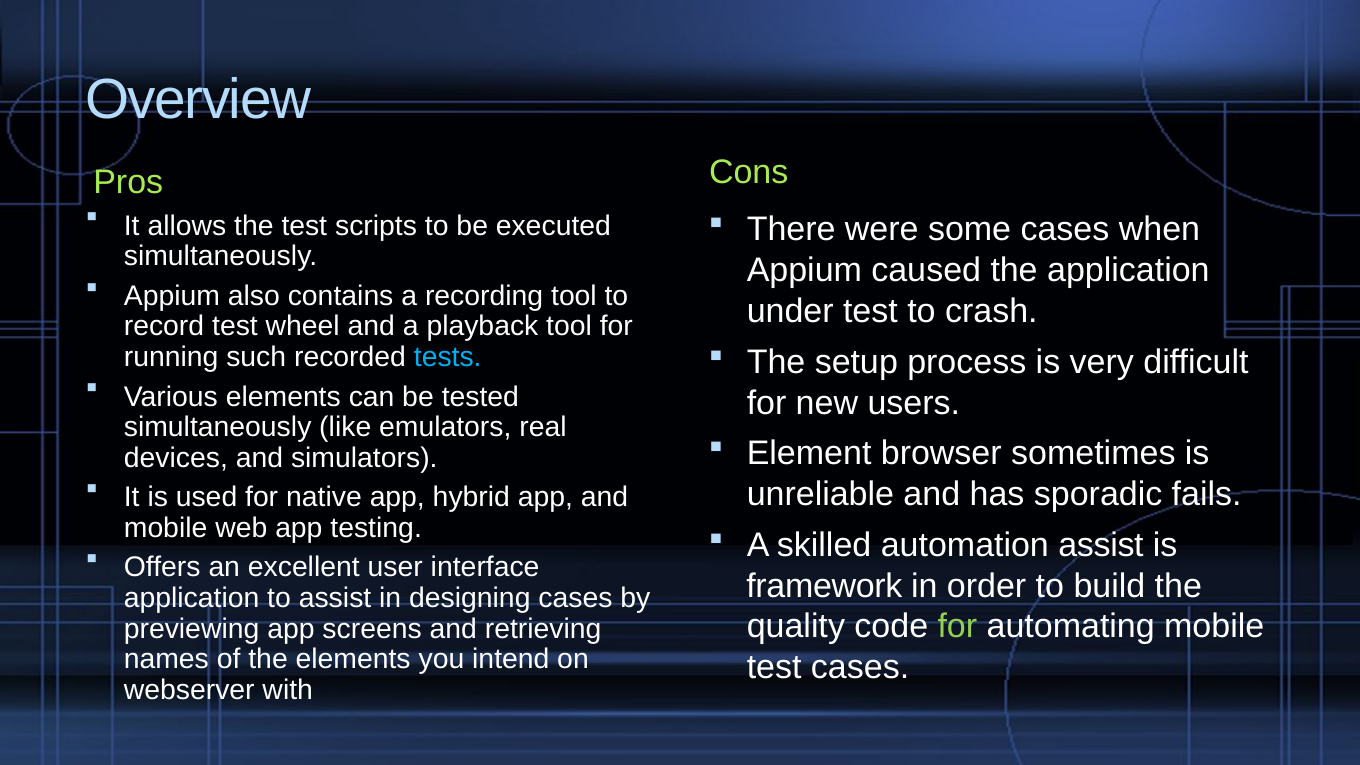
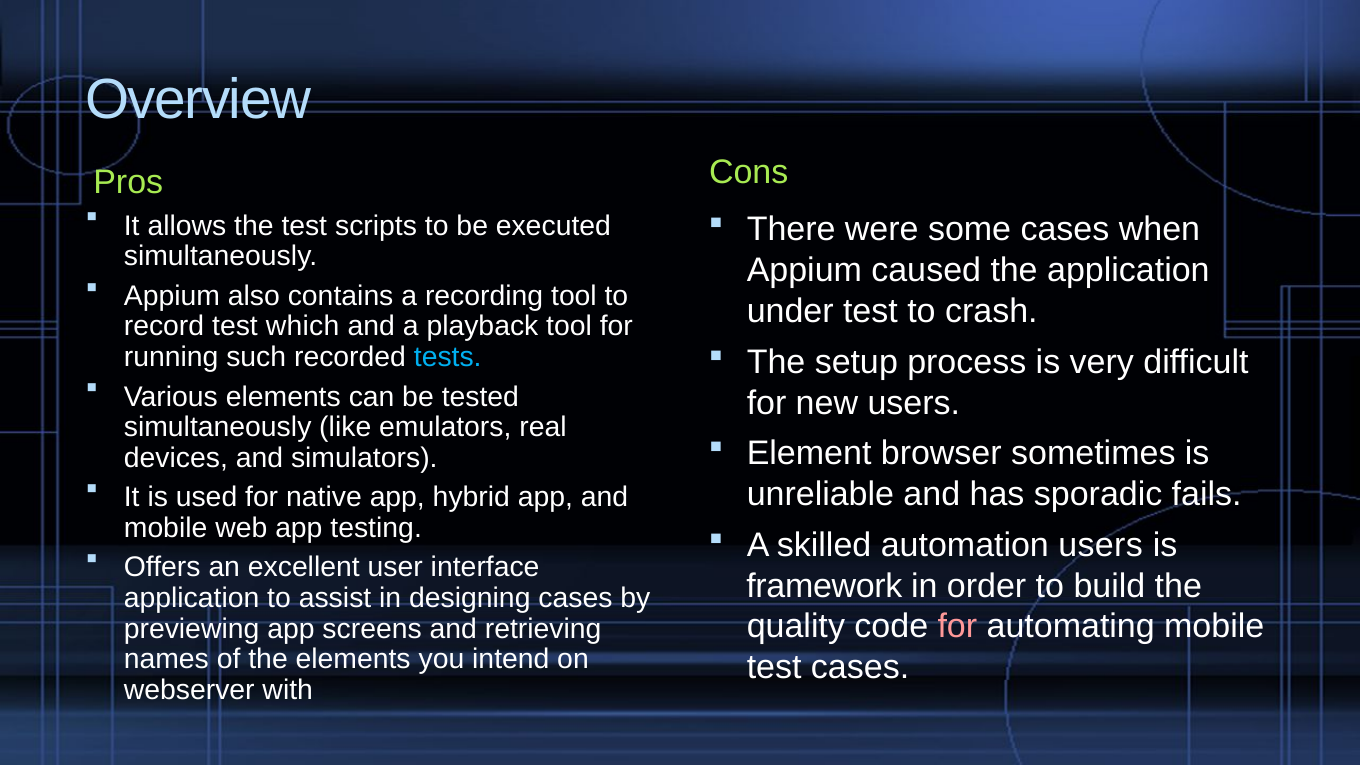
wheel: wheel -> which
automation assist: assist -> users
for at (957, 627) colour: light green -> pink
